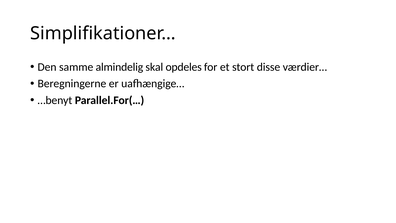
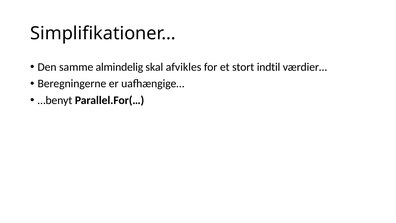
opdeles: opdeles -> afvikles
disse: disse -> indtil
